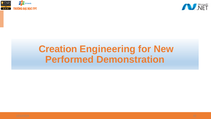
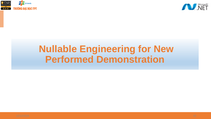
Creation: Creation -> Nullable
